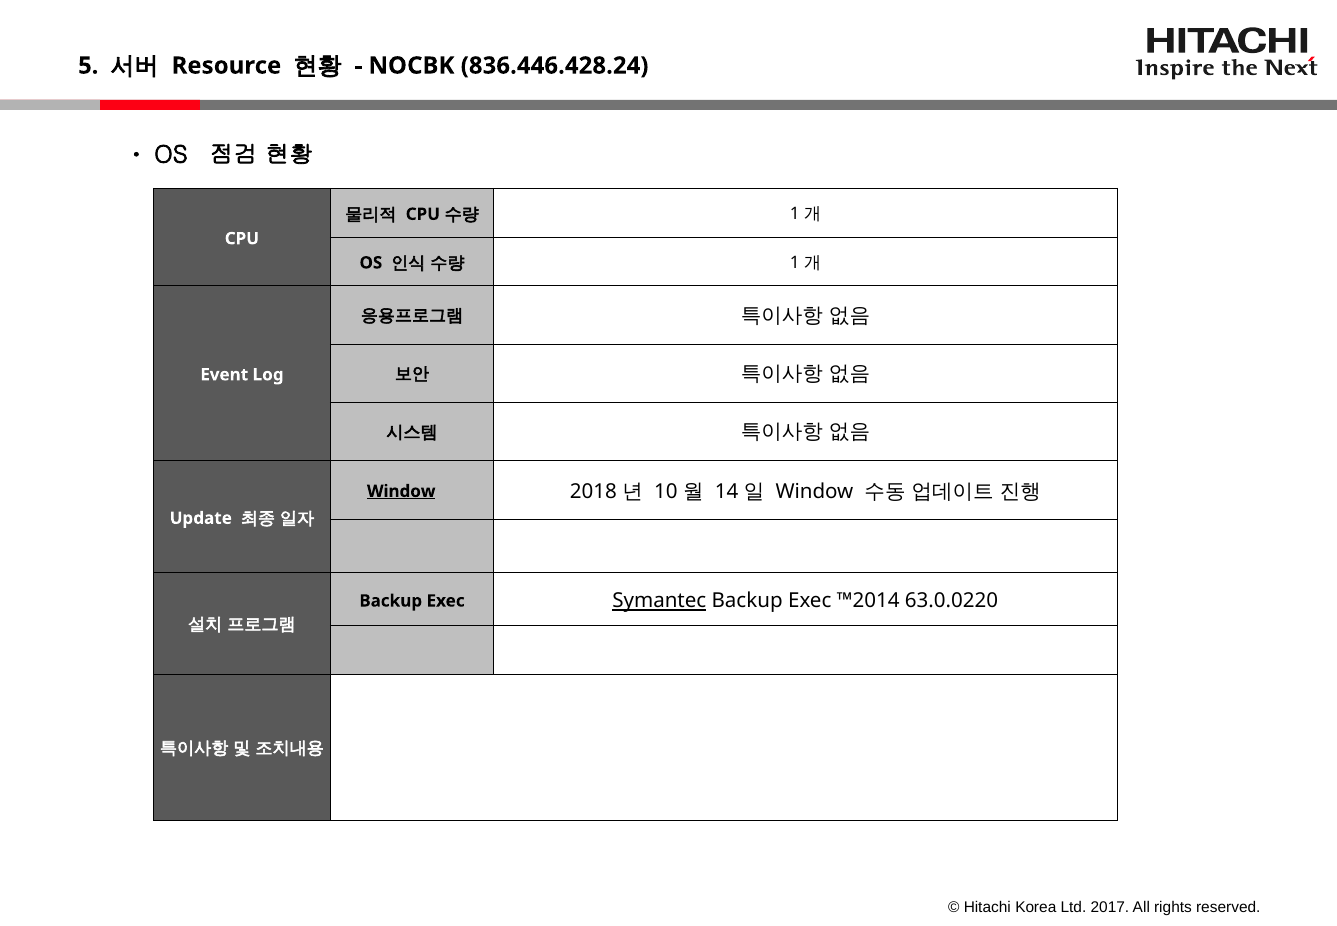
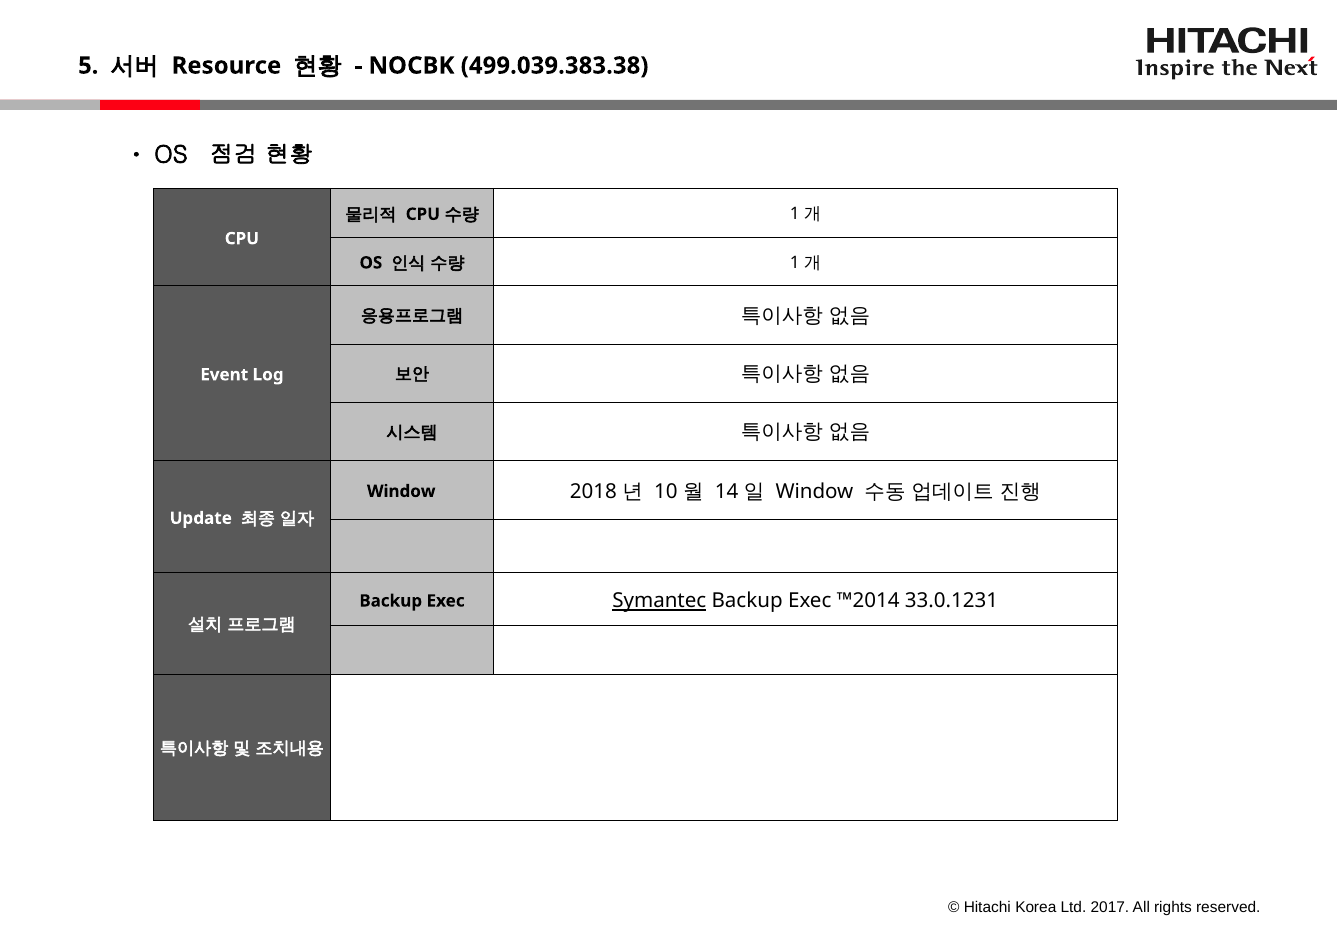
836.446.428.24: 836.446.428.24 -> 499.039.383.38
Window at (401, 491) underline: present -> none
63.0.0220: 63.0.0220 -> 33.0.1231
